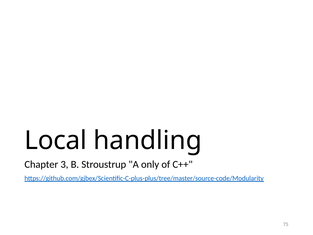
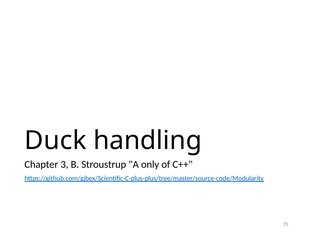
Local: Local -> Duck
